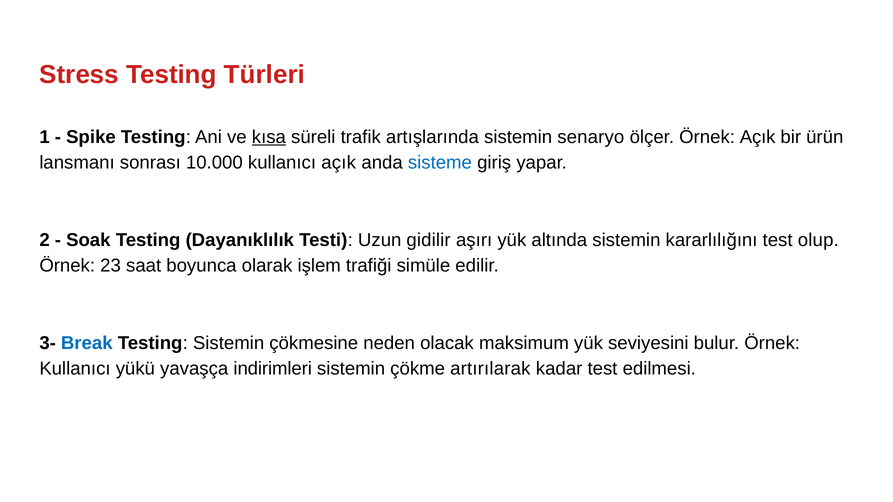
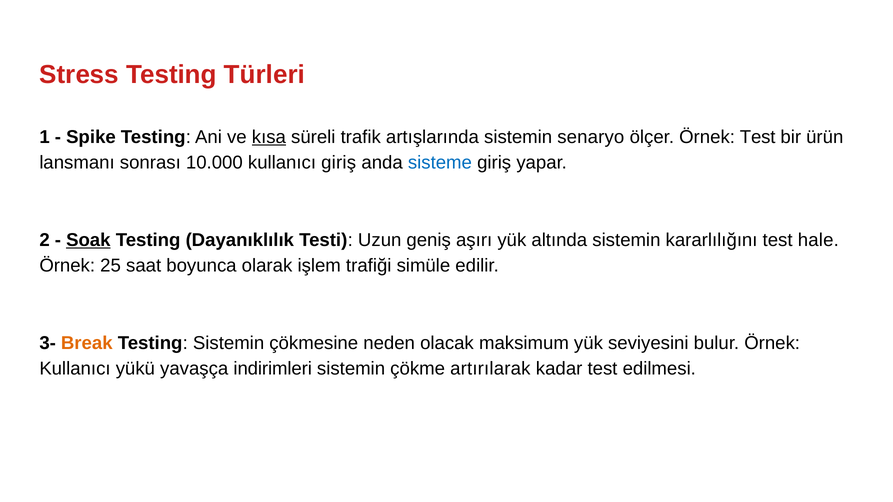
Örnek Açık: Açık -> Test
kullanıcı açık: açık -> giriş
Soak underline: none -> present
gidilir: gidilir -> geniş
olup: olup -> hale
23: 23 -> 25
Break colour: blue -> orange
